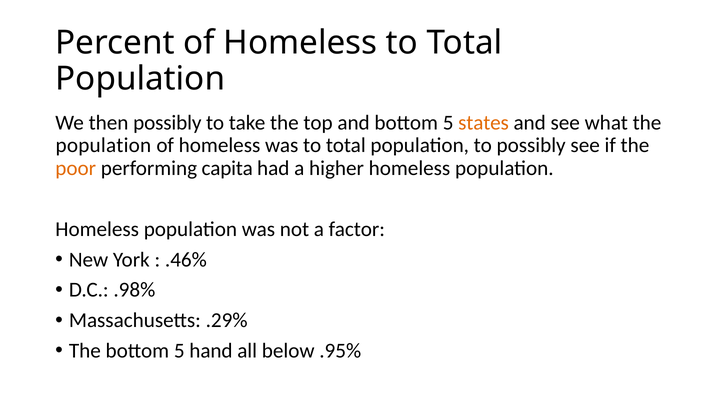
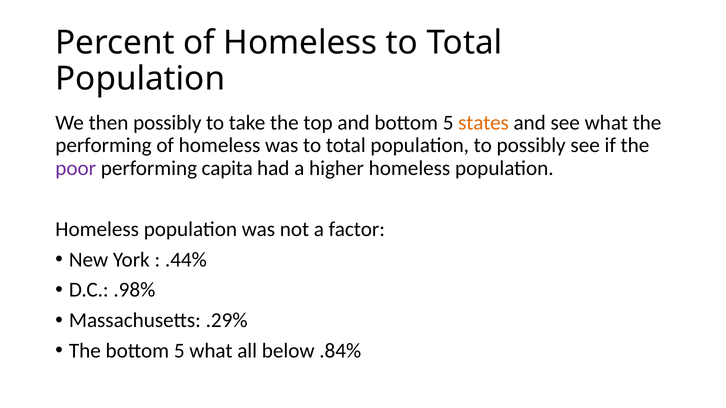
population at (103, 146): population -> performing
poor colour: orange -> purple
.46%: .46% -> .44%
5 hand: hand -> what
.95%: .95% -> .84%
